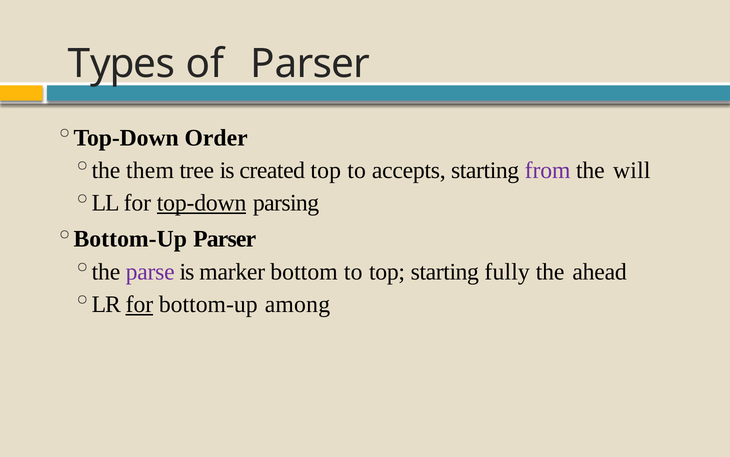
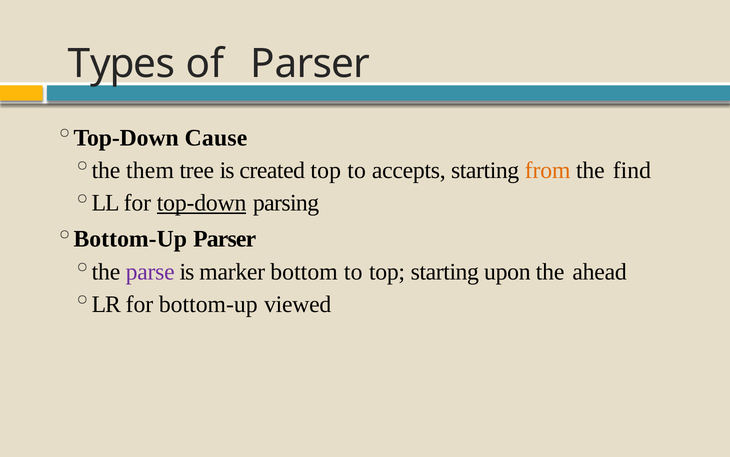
Order: Order -> Cause
from colour: purple -> orange
will: will -> find
fully: fully -> upon
for at (139, 304) underline: present -> none
among: among -> viewed
